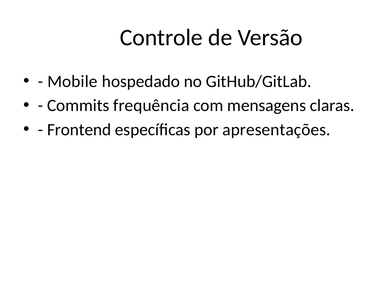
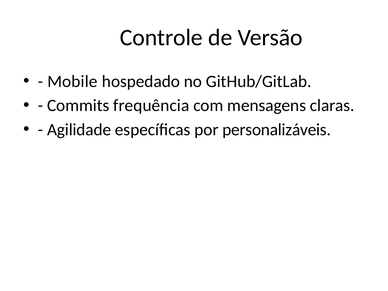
Frontend: Frontend -> Agilidade
apresentações: apresentações -> personalizáveis
